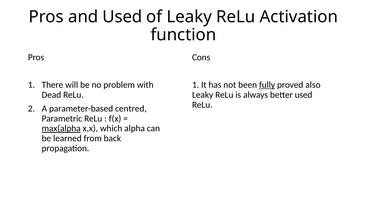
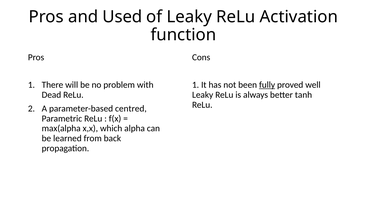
also: also -> well
better used: used -> tanh
max(alpha underline: present -> none
